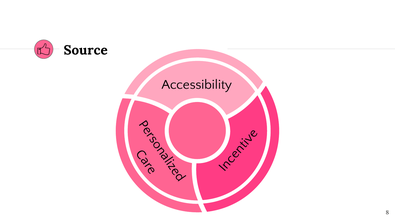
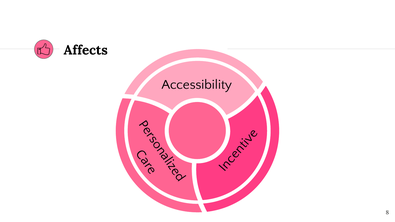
Source: Source -> Affects
